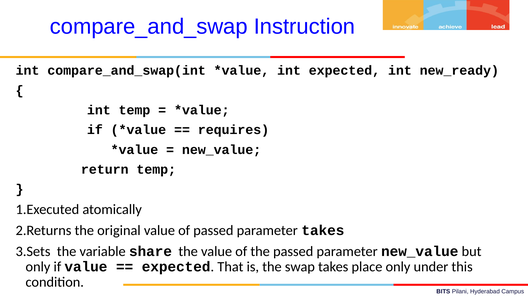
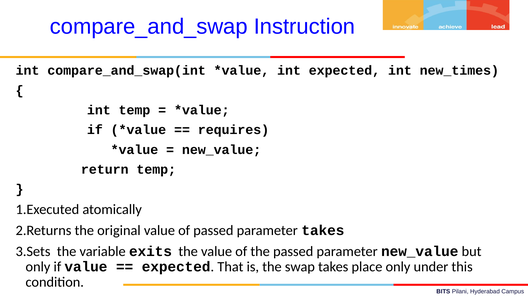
new_ready: new_ready -> new_times
share: share -> exits
